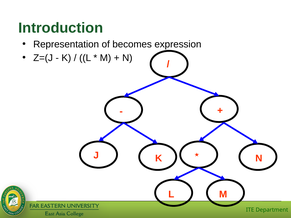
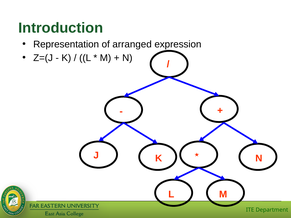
becomes: becomes -> arranged
